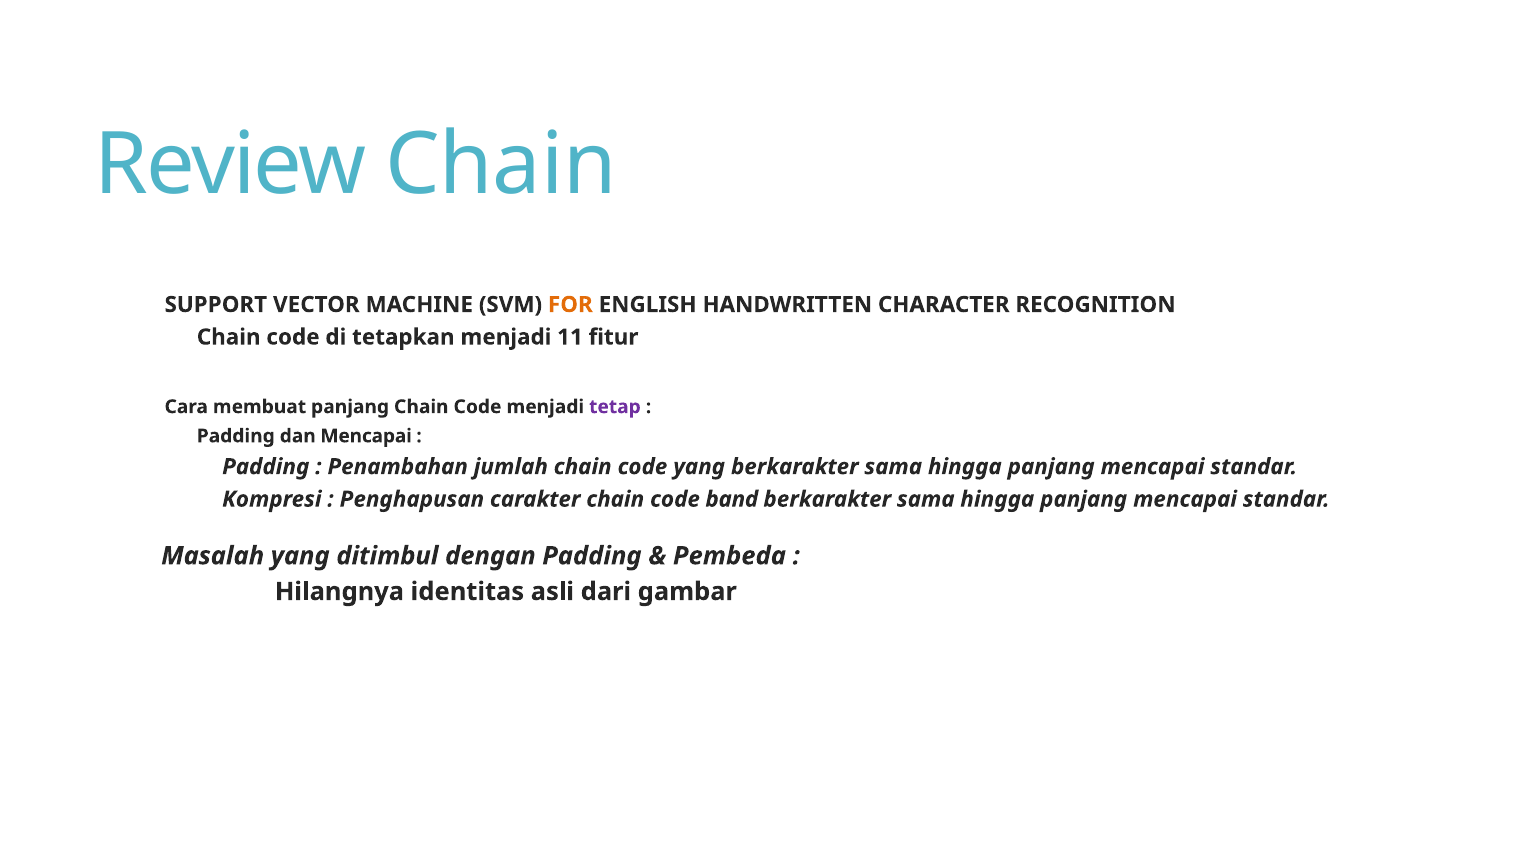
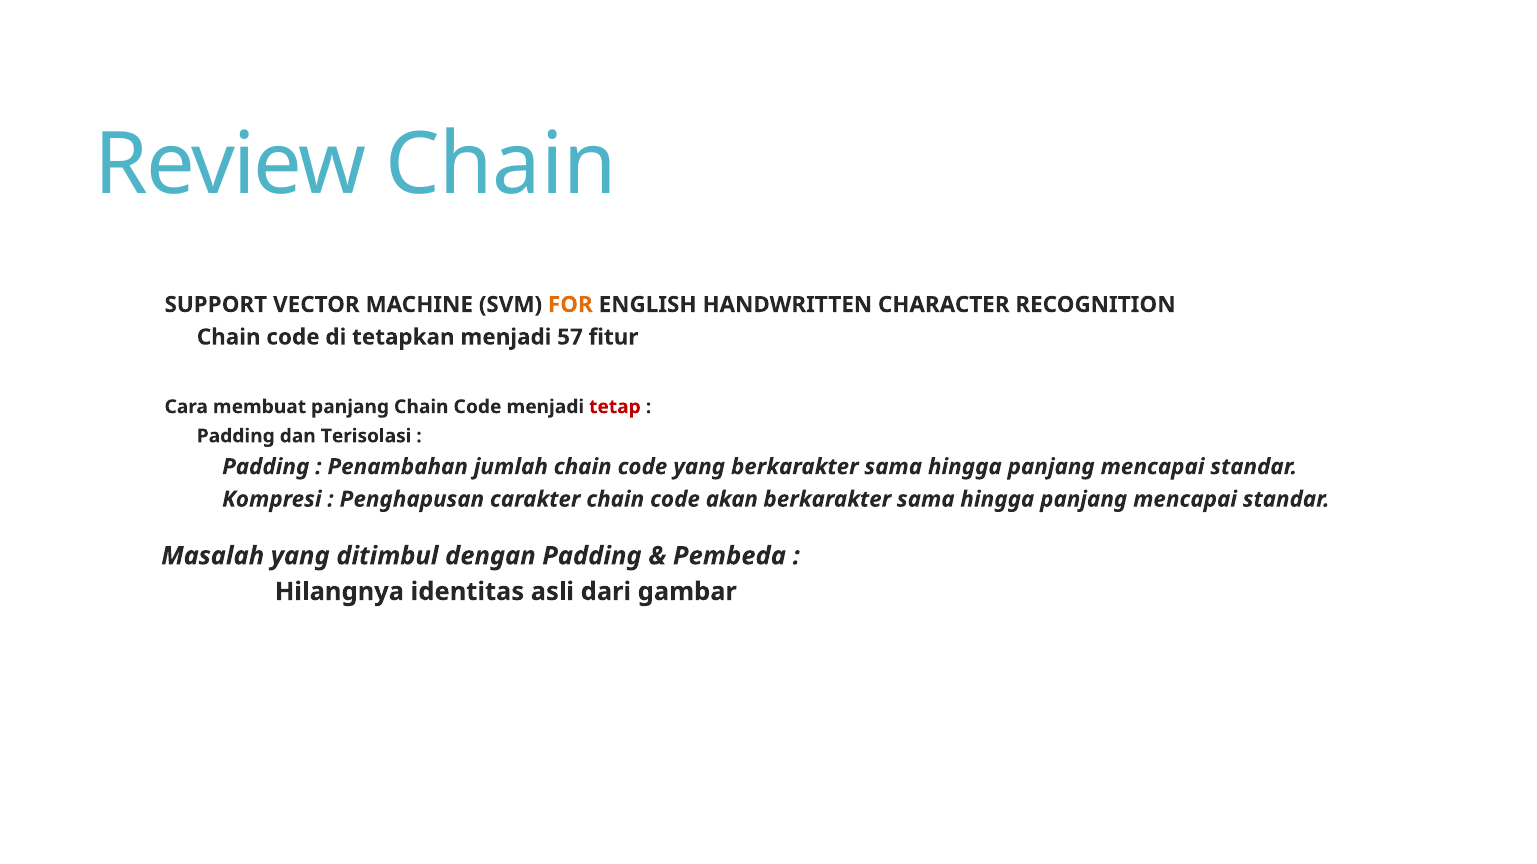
11: 11 -> 57
tetap colour: purple -> red
dan Mencapai: Mencapai -> Terisolasi
band: band -> akan
